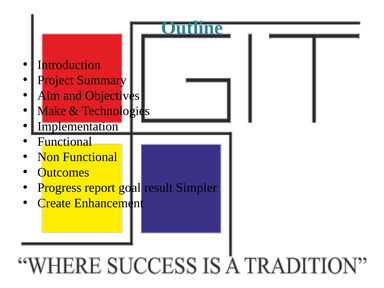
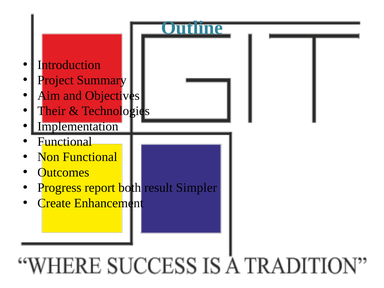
Make: Make -> Their
goal: goal -> both
